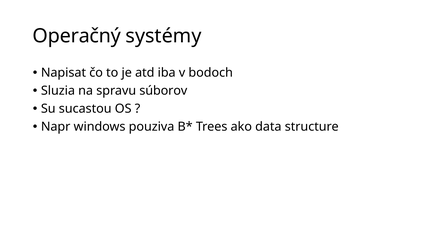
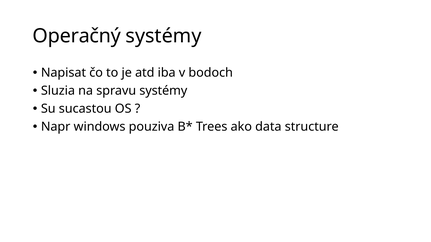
spravu súborov: súborov -> systémy
